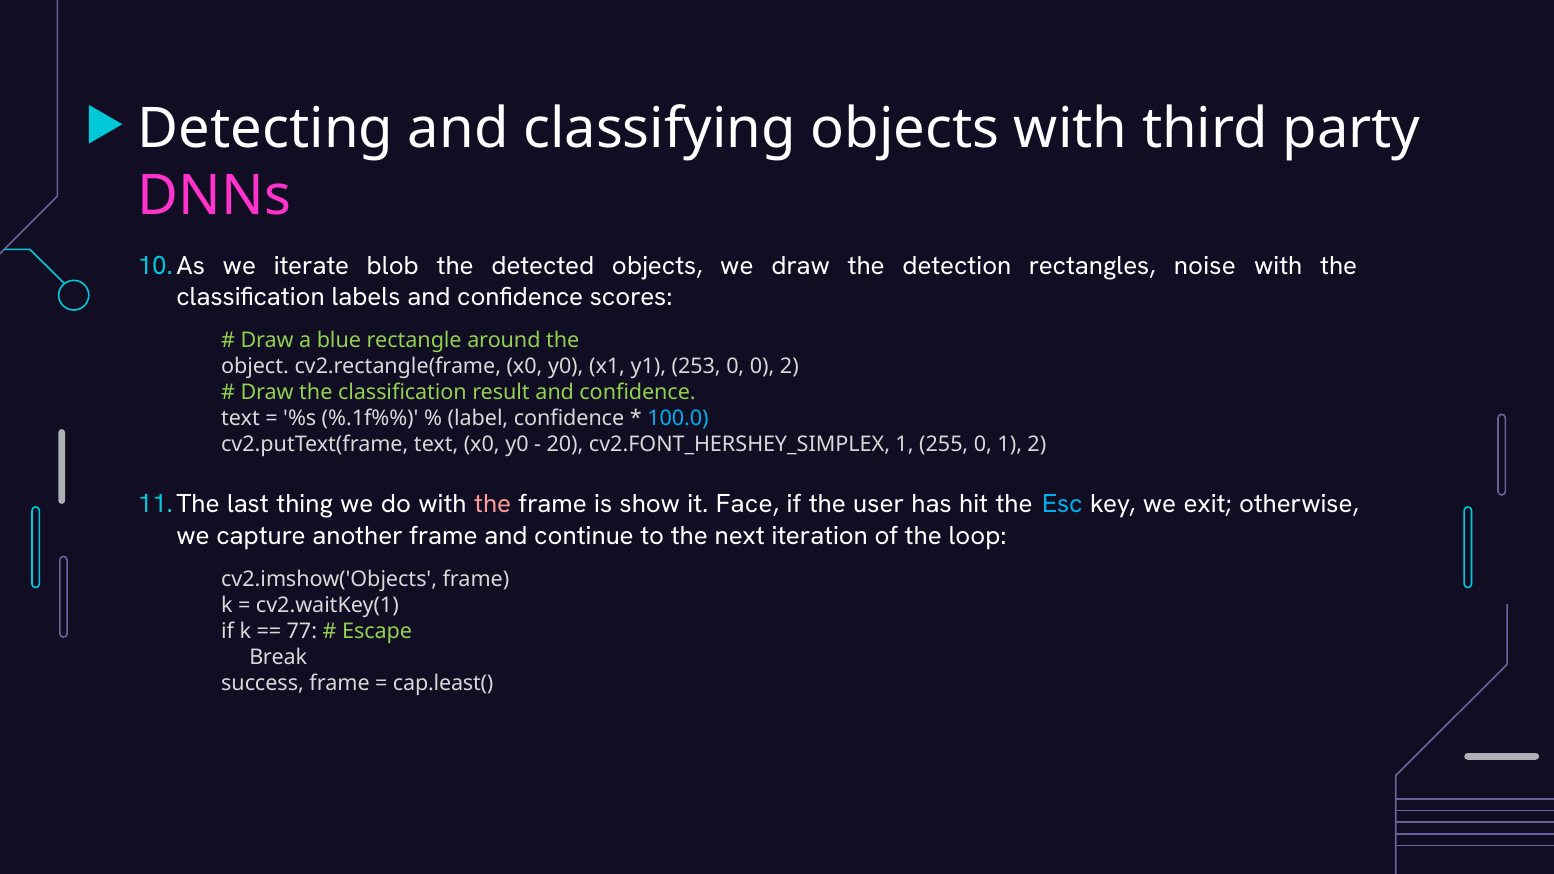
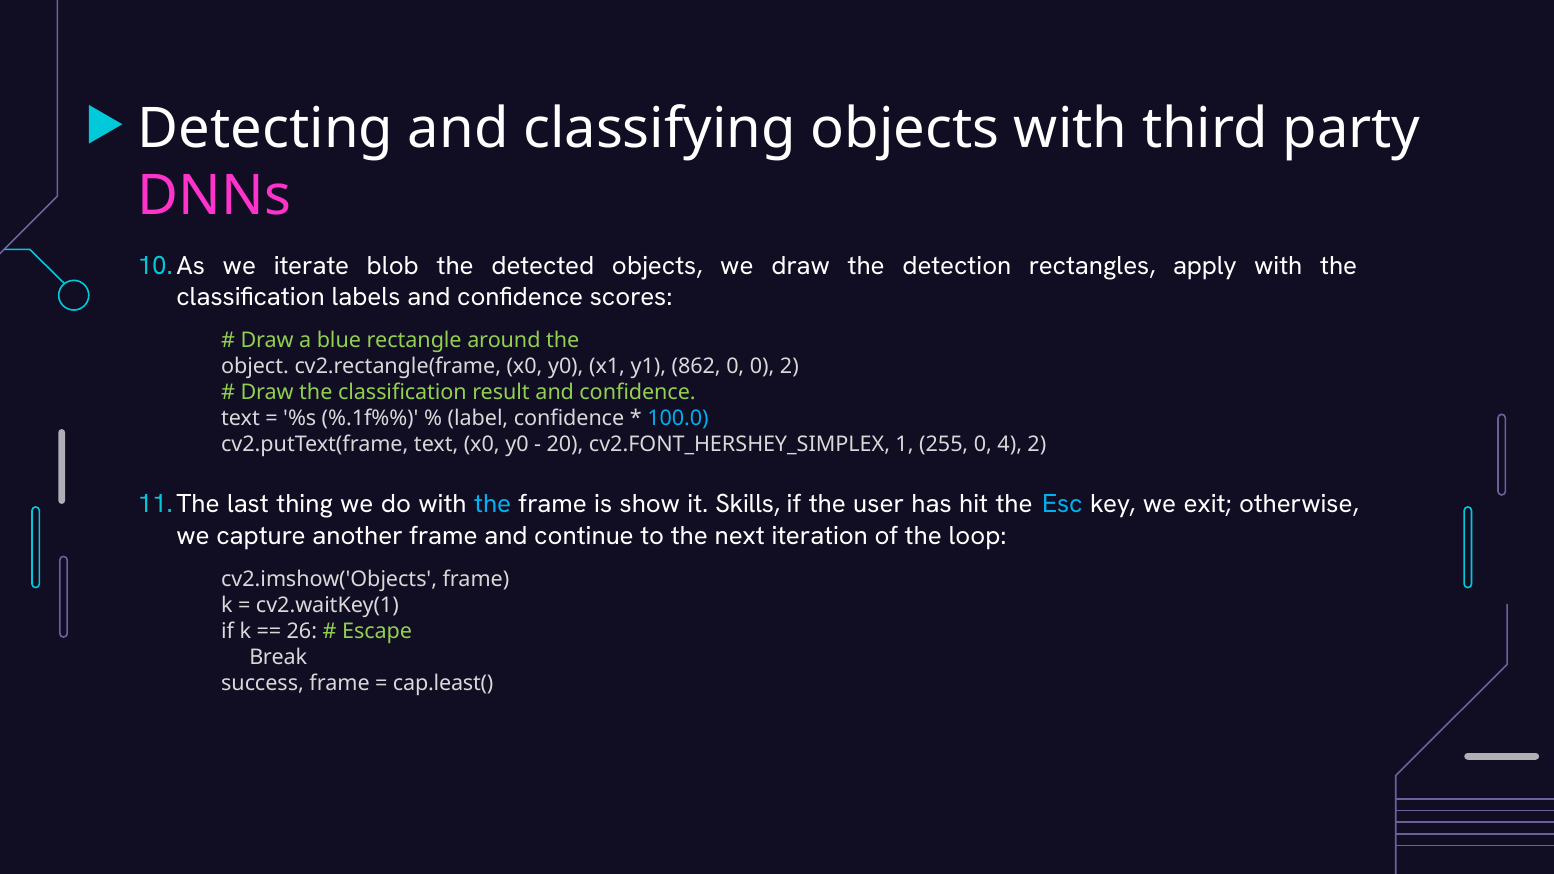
noise: noise -> apply
253: 253 -> 862
0 1: 1 -> 4
the at (493, 505) colour: pink -> light blue
Face: Face -> Skills
77: 77 -> 26
